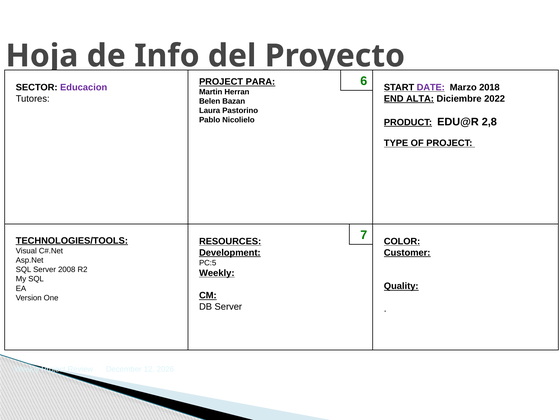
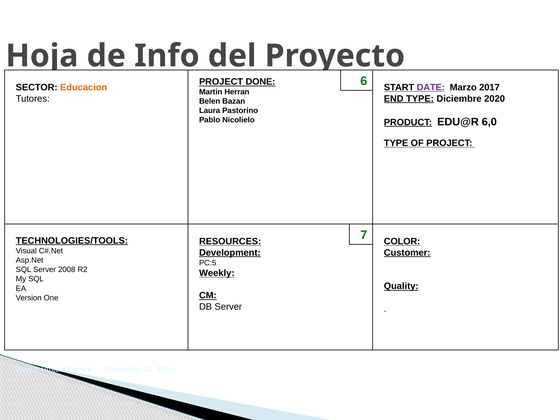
PARA: PARA -> DONE
Educacion colour: purple -> orange
2018: 2018 -> 2017
END ALTA: ALTA -> TYPE
2022: 2022 -> 2020
2,8: 2,8 -> 6,0
